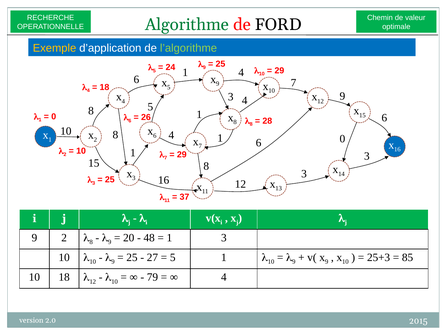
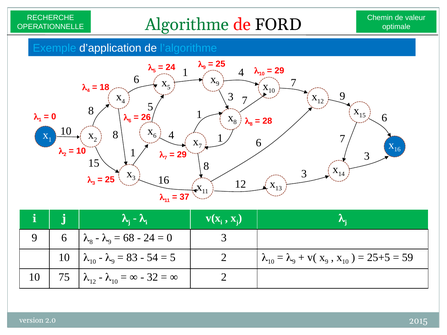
Exemple colour: yellow -> light blue
l’algorithme colour: light green -> light blue
3 4: 4 -> 7
6 0: 0 -> 7
2 at (64, 238): 2 -> 6
20: 20 -> 68
48 at (149, 238): 48 -> 24
1 at (169, 238): 1 -> 0
25 at (132, 258): 25 -> 83
27: 27 -> 54
1 at (224, 258): 1 -> 2
25+3: 25+3 -> 25+5
85: 85 -> 59
10 18: 18 -> 75
79: 79 -> 32
4 at (224, 277): 4 -> 2
